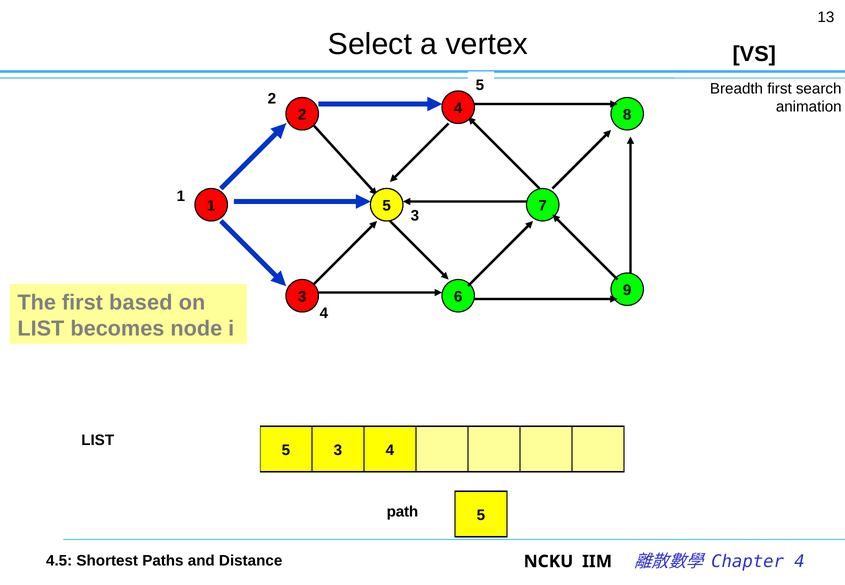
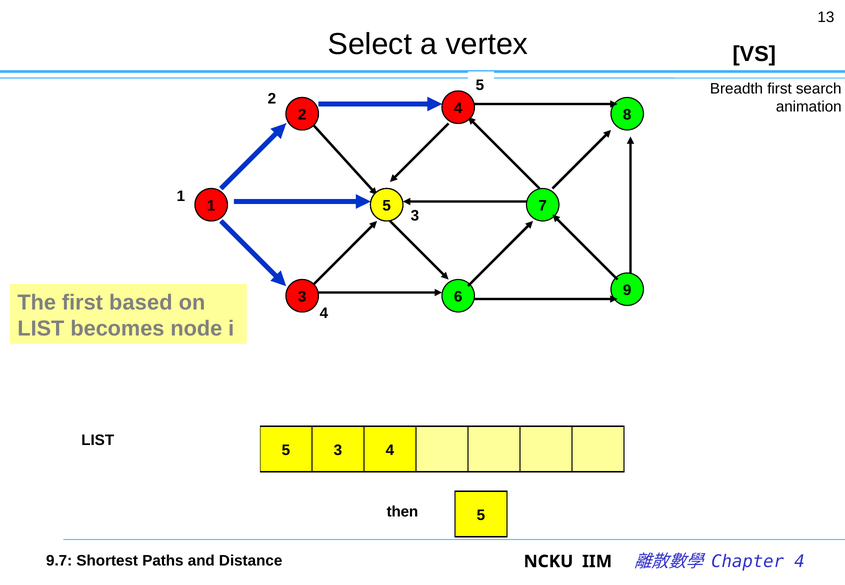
path: path -> then
4.5: 4.5 -> 9.7
